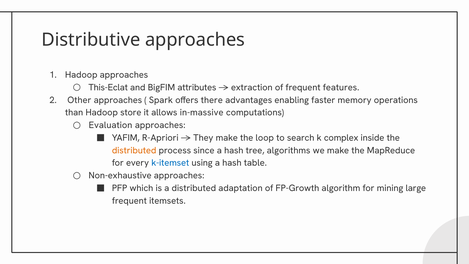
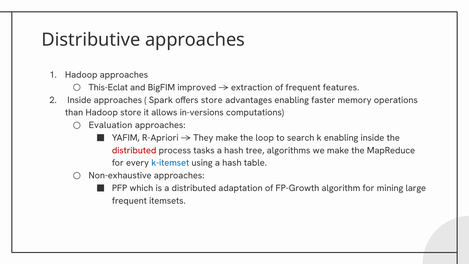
attributes: attributes -> improved
Other at (79, 100): Other -> Inside
offers there: there -> store
in-massive: in-massive -> in-versions
k complex: complex -> enabling
distributed at (134, 150) colour: orange -> red
since: since -> tasks
